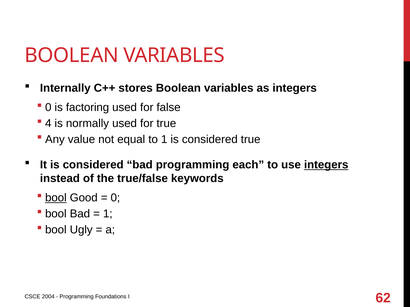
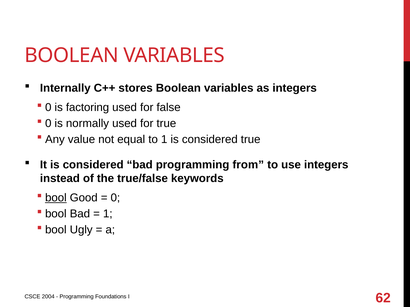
4 at (48, 124): 4 -> 0
each: each -> from
integers at (326, 165) underline: present -> none
